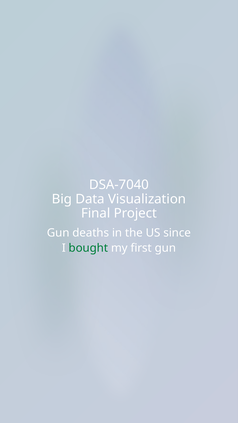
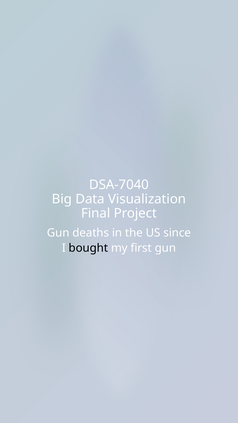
bought colour: green -> black
